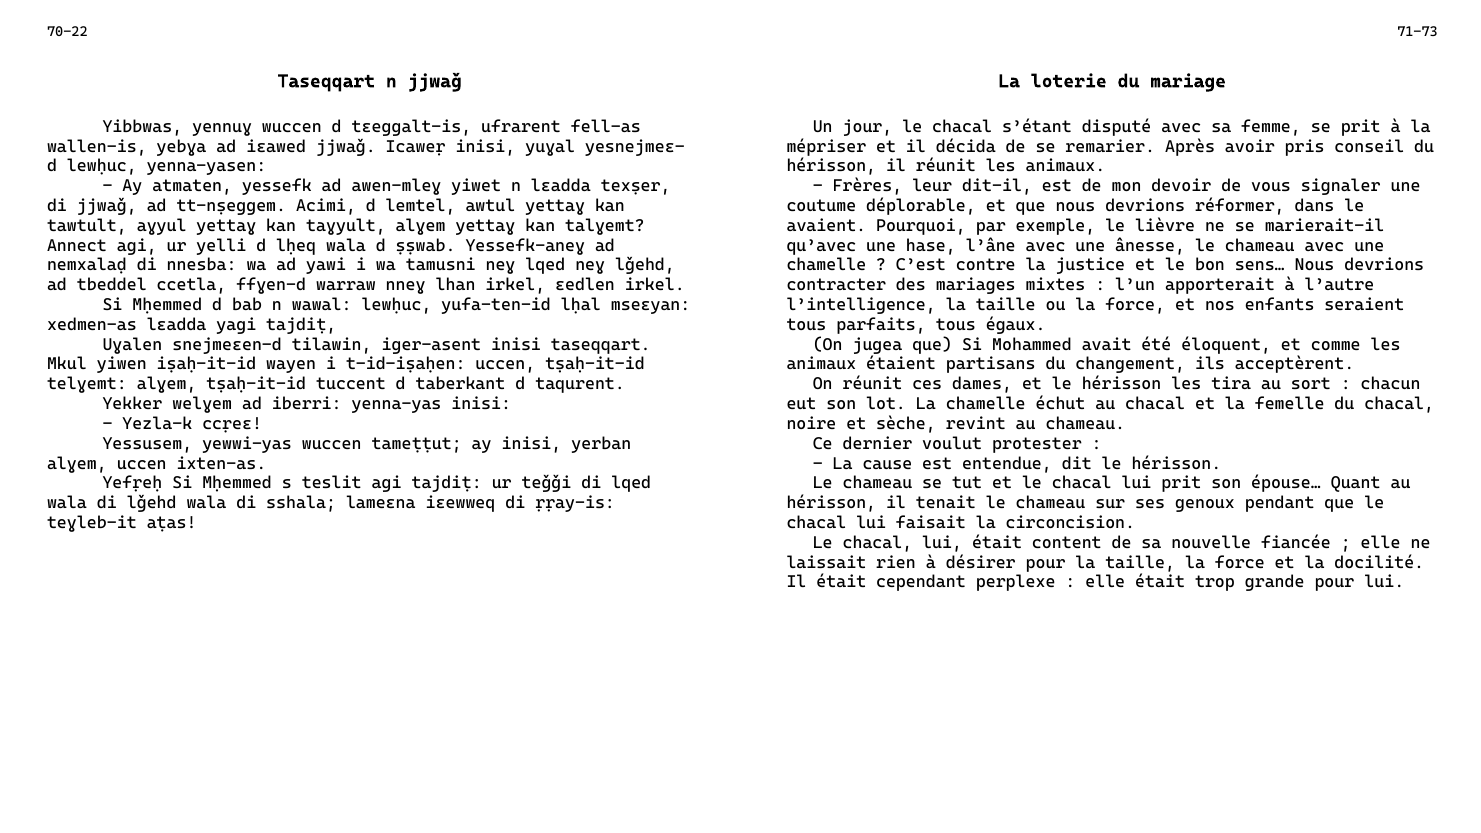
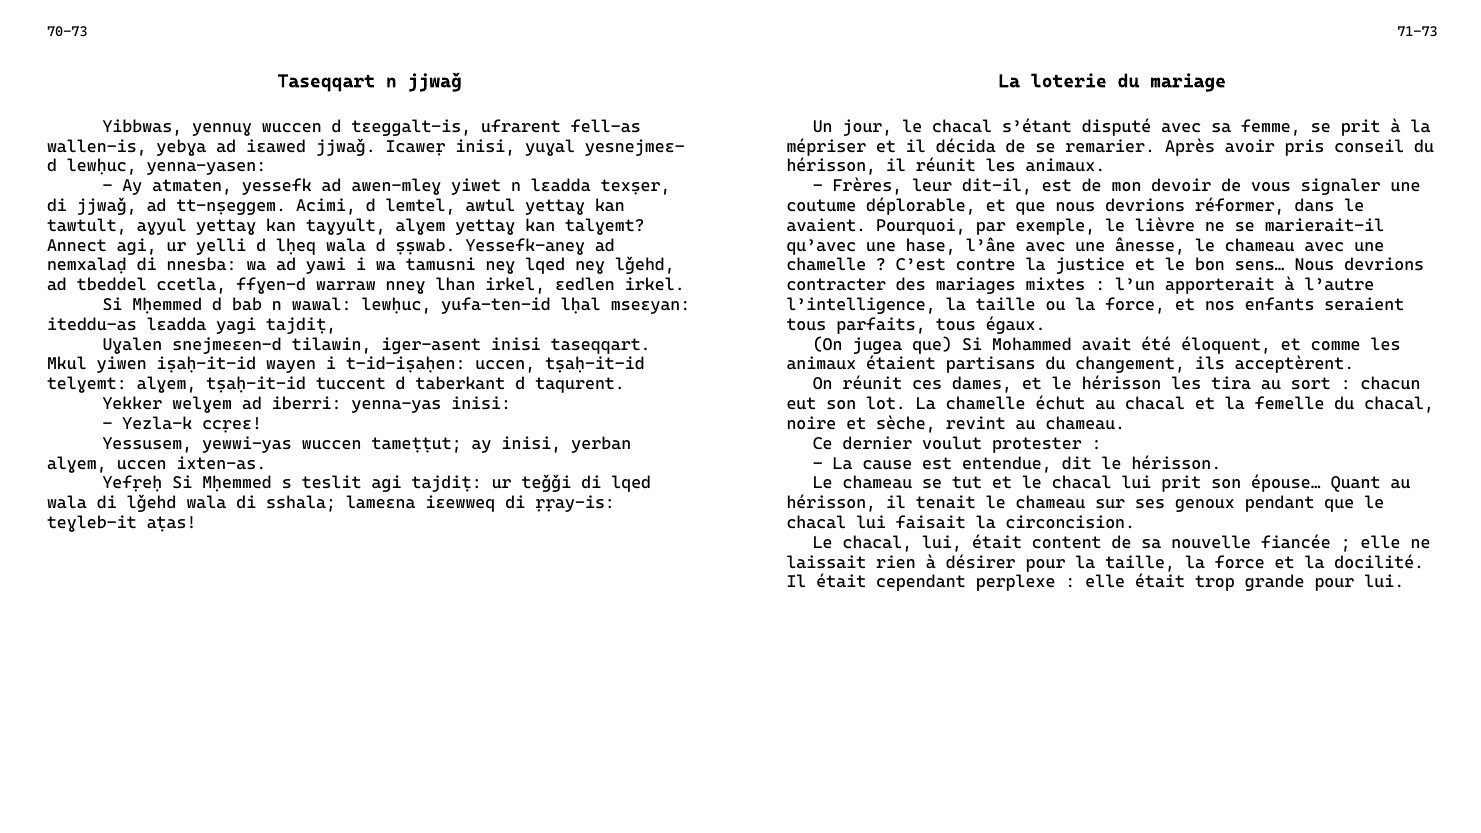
70-22: 70-22 -> 70-73
xedmen-as: xedmen-as -> iteddu-as
